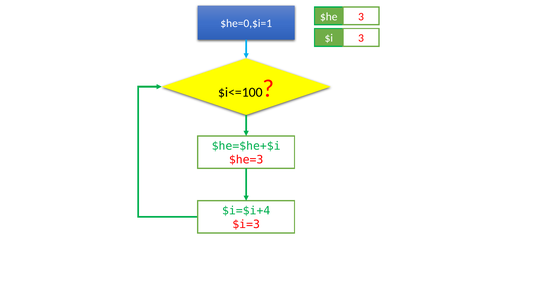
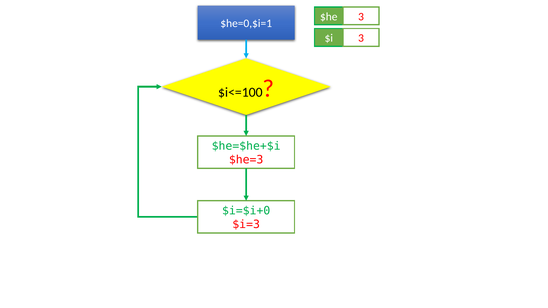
$i=$i+4: $i=$i+4 -> $i=$i+0
